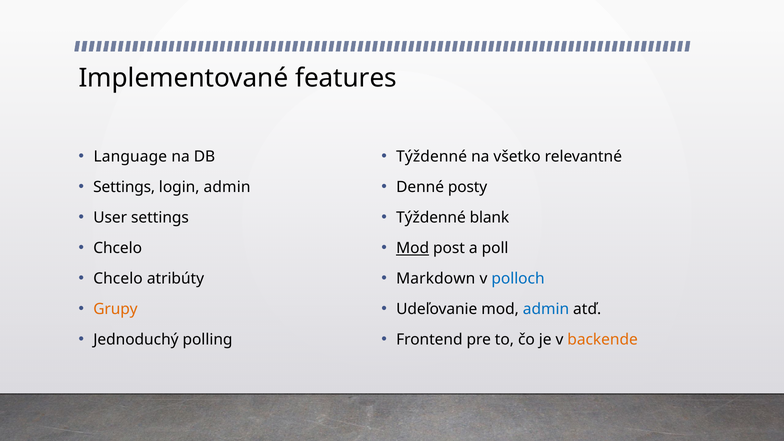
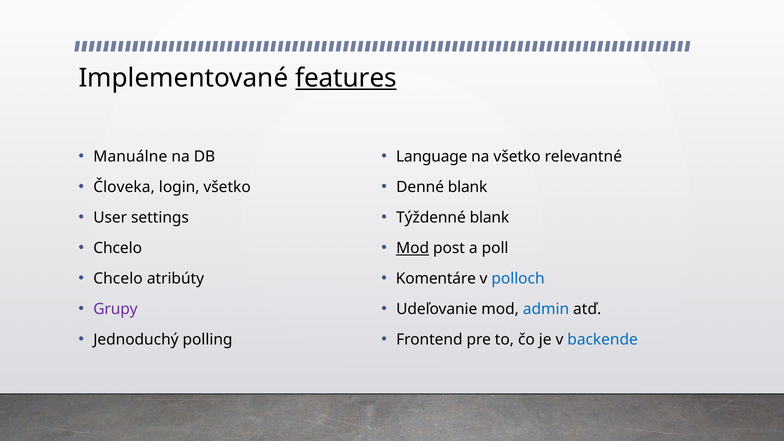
features underline: none -> present
Language: Language -> Manuálne
Týždenné at (432, 157): Týždenné -> Language
Settings at (124, 187): Settings -> Človeka
login admin: admin -> všetko
Denné posty: posty -> blank
Markdown: Markdown -> Komentáre
Grupy colour: orange -> purple
backende colour: orange -> blue
